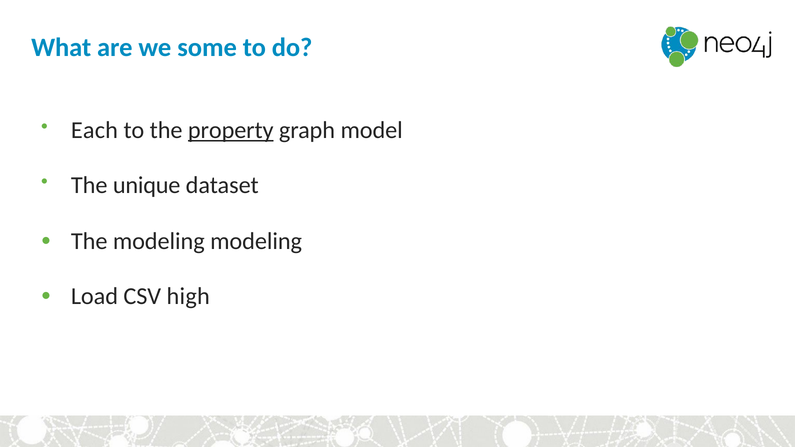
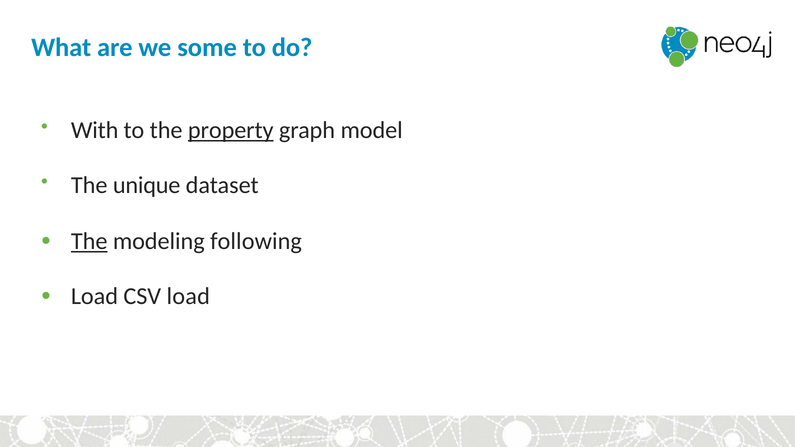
Each: Each -> With
The at (89, 241) underline: none -> present
modeling modeling: modeling -> following
CSV high: high -> load
